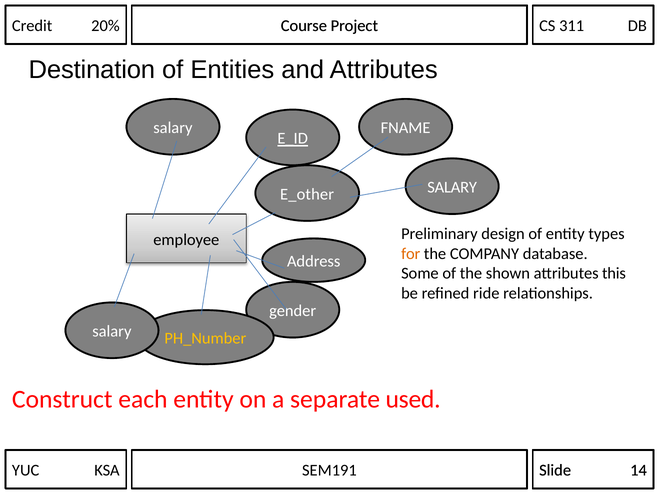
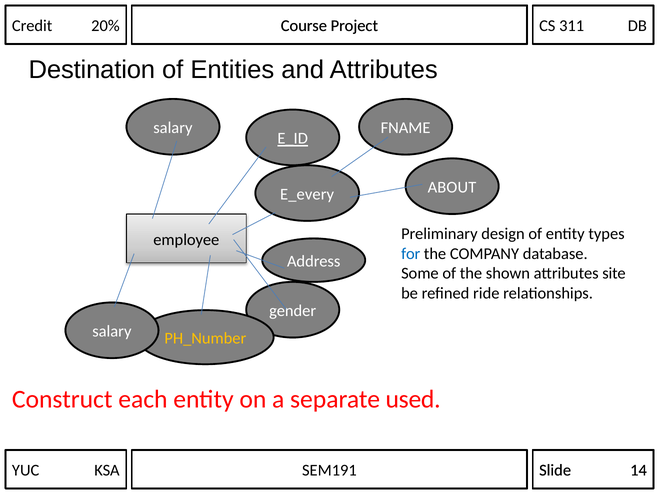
SALARY at (452, 187): SALARY -> ABOUT
E_other: E_other -> E_every
for colour: orange -> blue
this: this -> site
